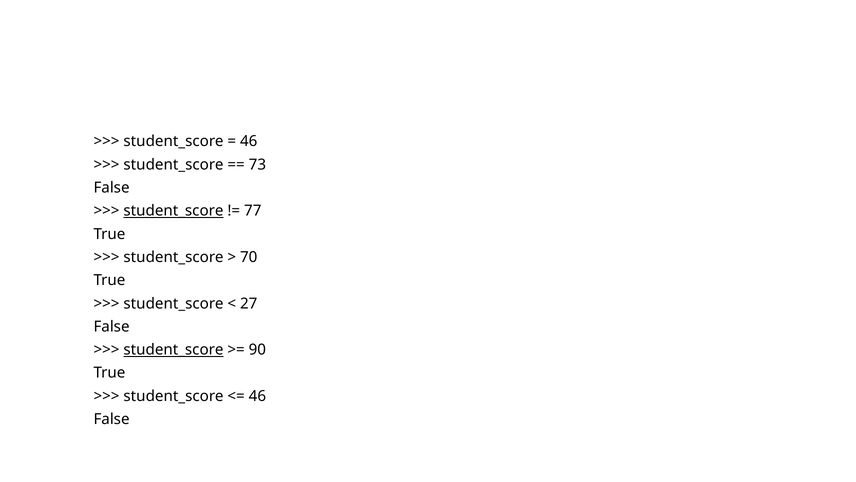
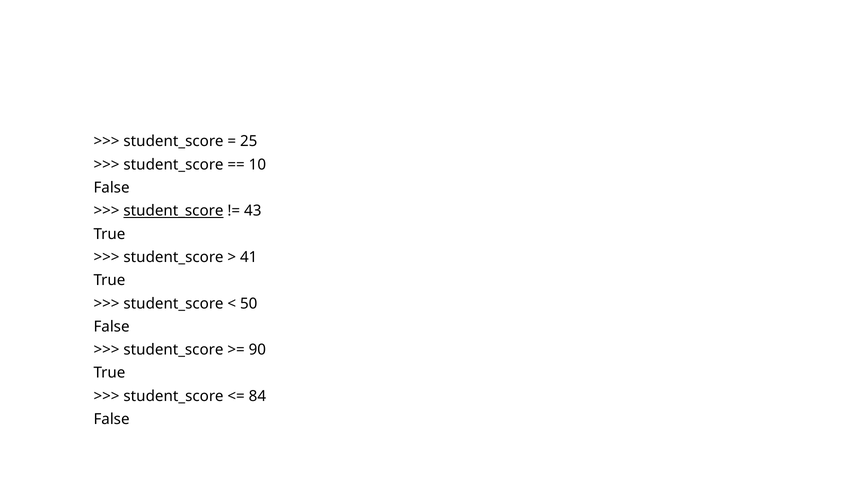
46 at (249, 141): 46 -> 25
73: 73 -> 10
77: 77 -> 43
70: 70 -> 41
27: 27 -> 50
student_score at (173, 349) underline: present -> none
46 at (257, 396): 46 -> 84
